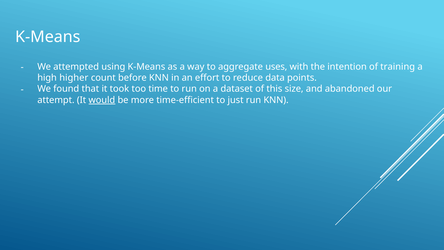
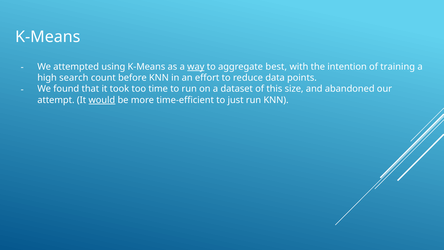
way underline: none -> present
uses: uses -> best
higher: higher -> search
